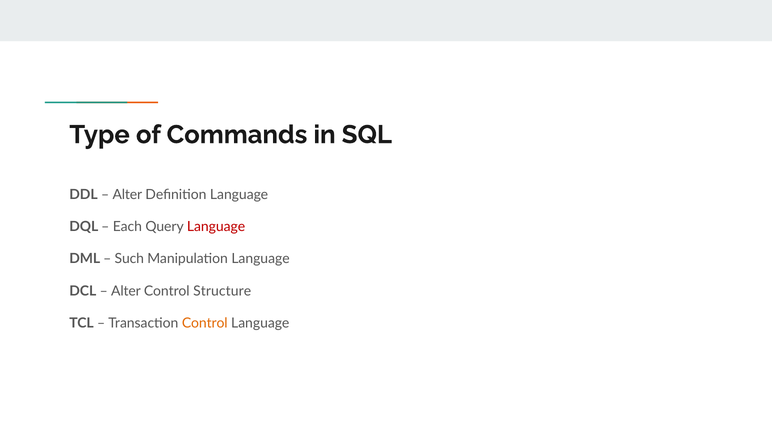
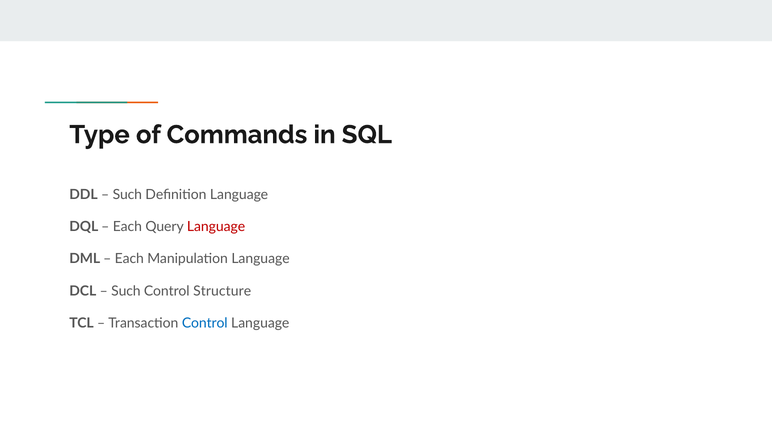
Alter at (127, 195): Alter -> Such
Such at (129, 259): Such -> Each
Alter at (126, 291): Alter -> Such
Control at (205, 323) colour: orange -> blue
